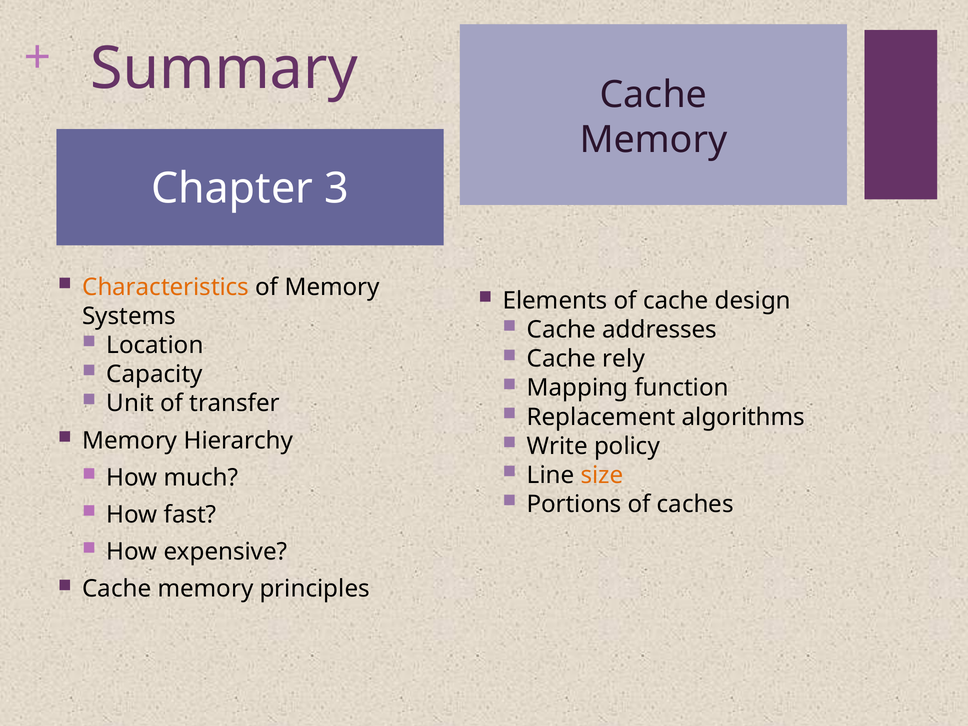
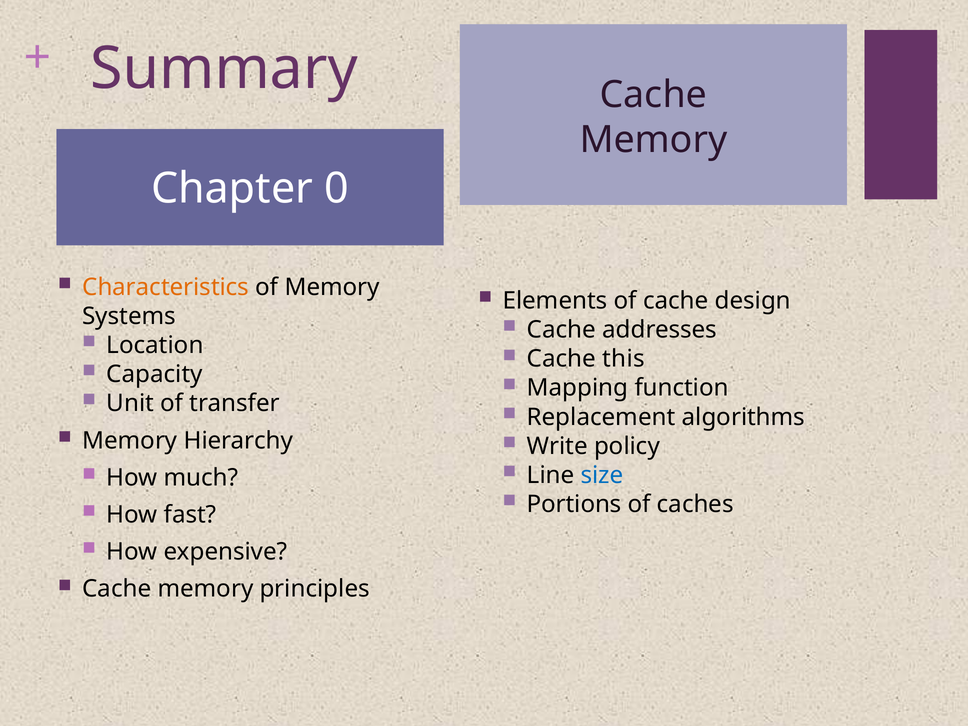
3: 3 -> 0
rely: rely -> this
size colour: orange -> blue
